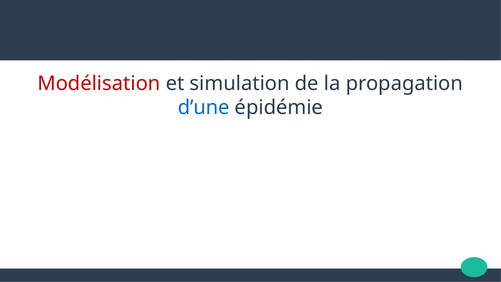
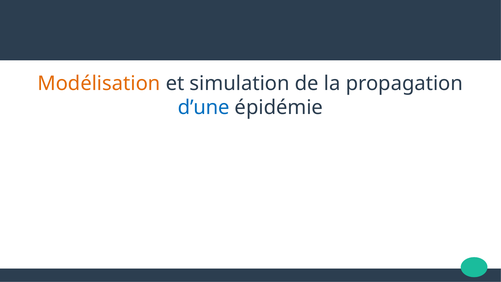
Modélisation colour: red -> orange
